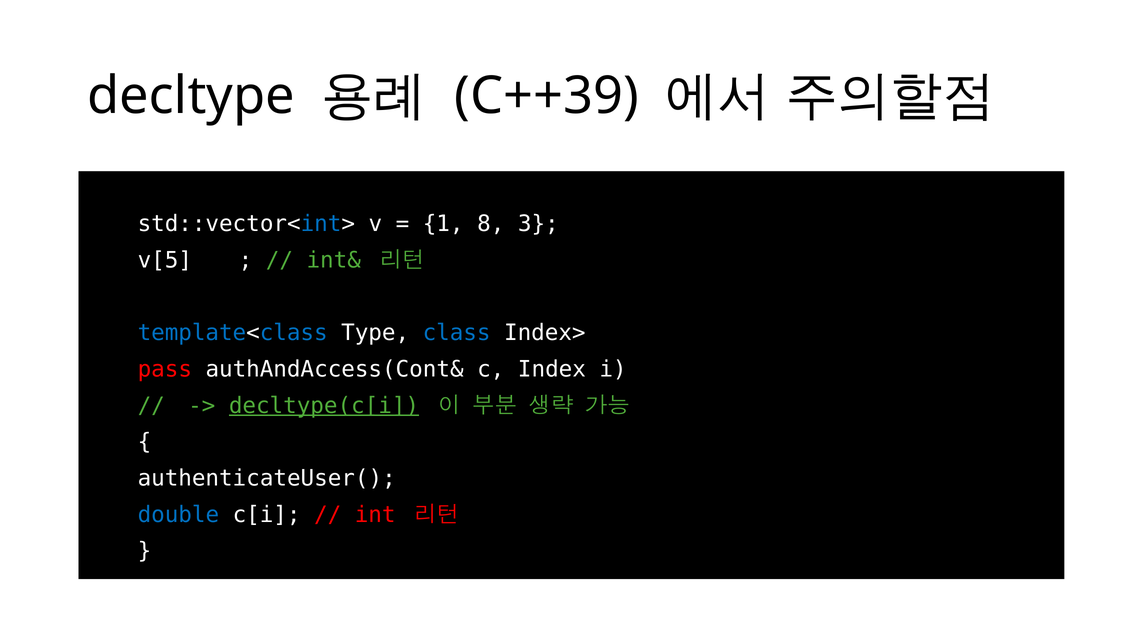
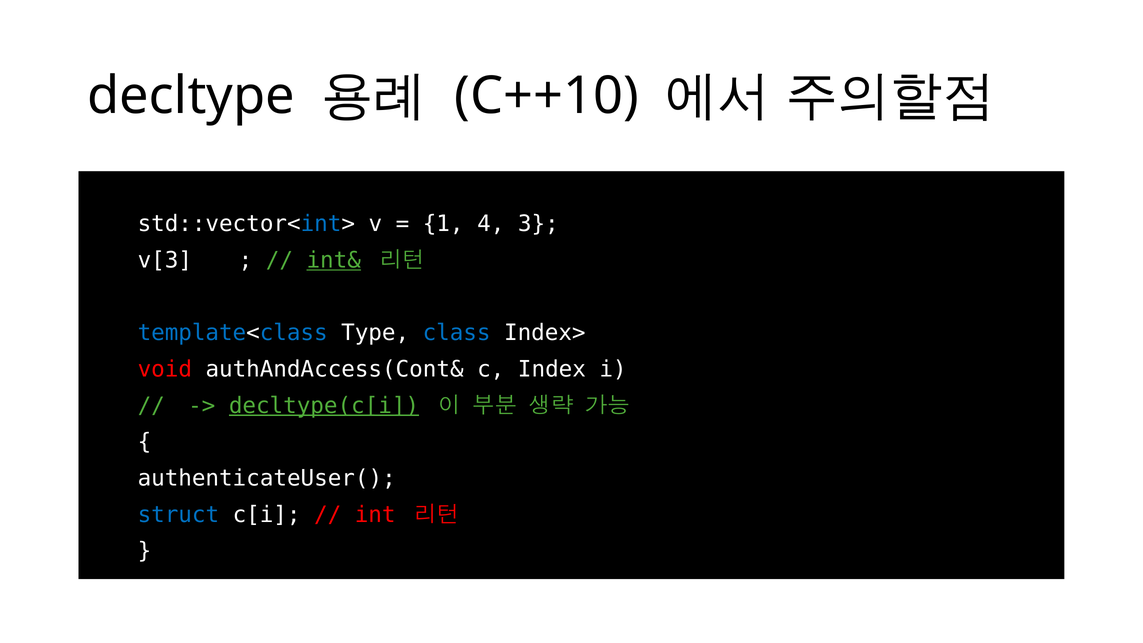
C++39: C++39 -> C++10
8: 8 -> 4
v[5: v[5 -> v[3
int& underline: none -> present
pass: pass -> void
double: double -> struct
